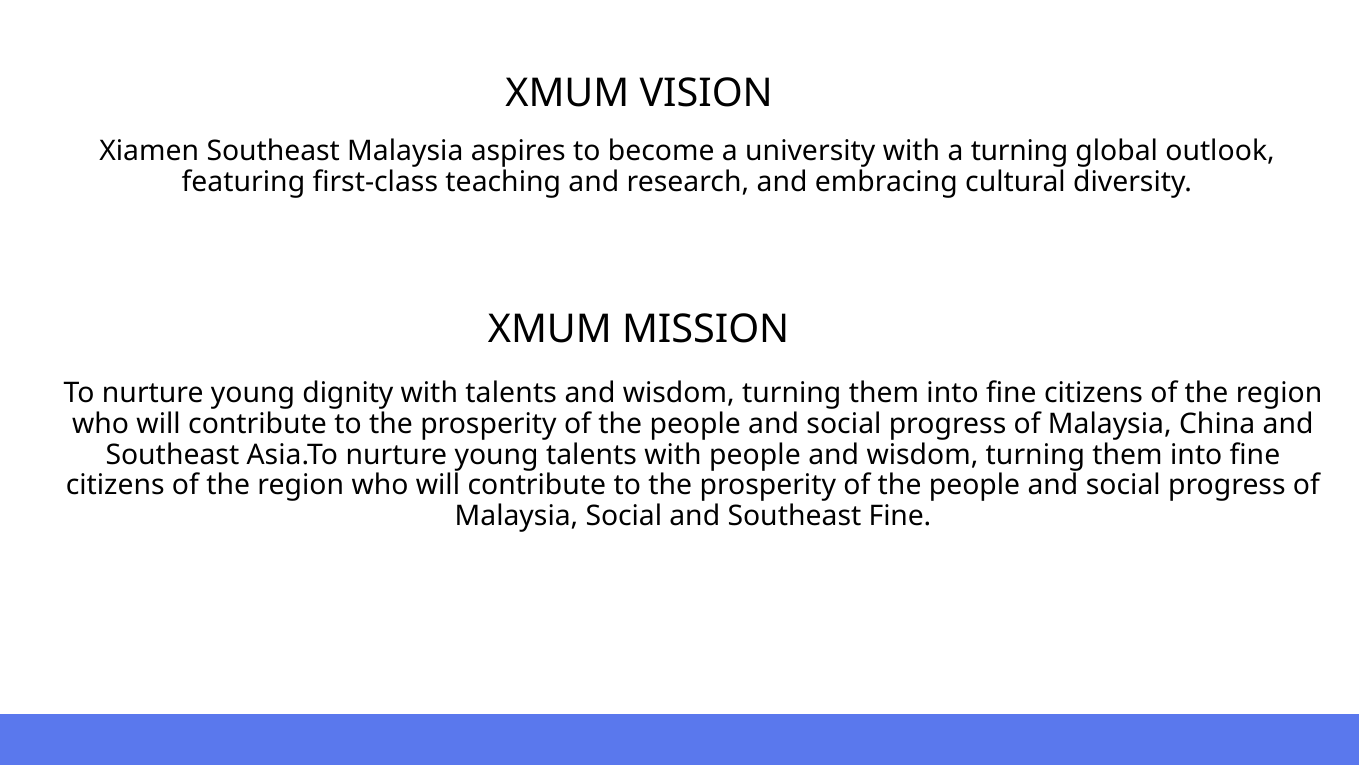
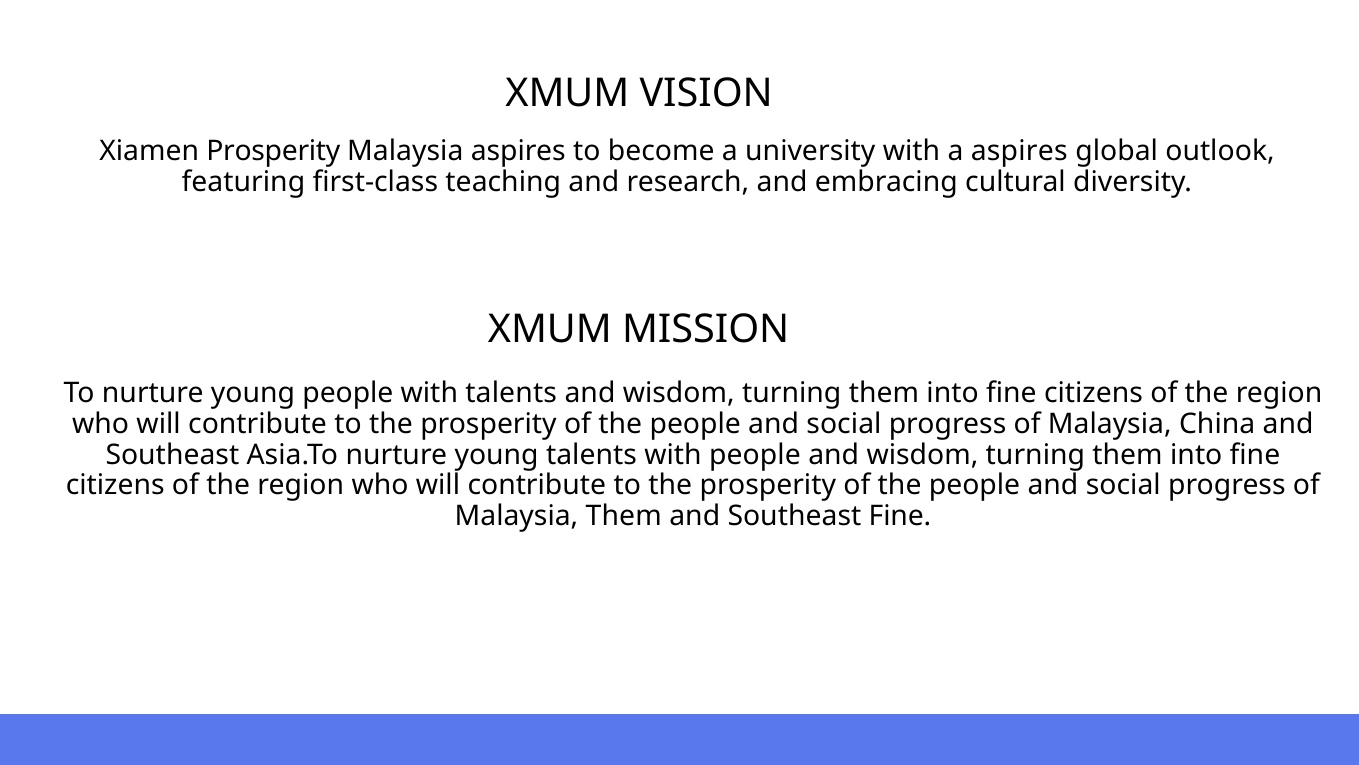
Xiamen Southeast: Southeast -> Prosperity
a turning: turning -> aspires
young dignity: dignity -> people
Malaysia Social: Social -> Them
